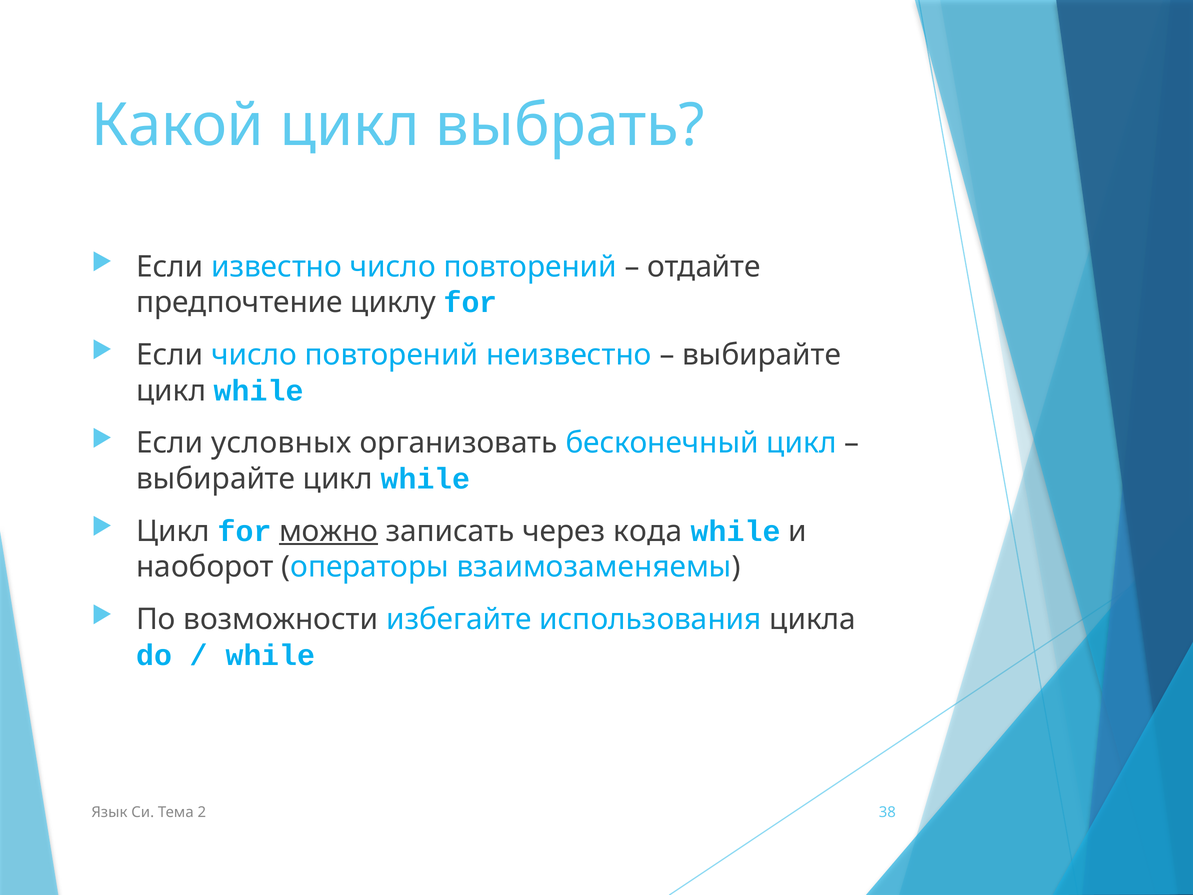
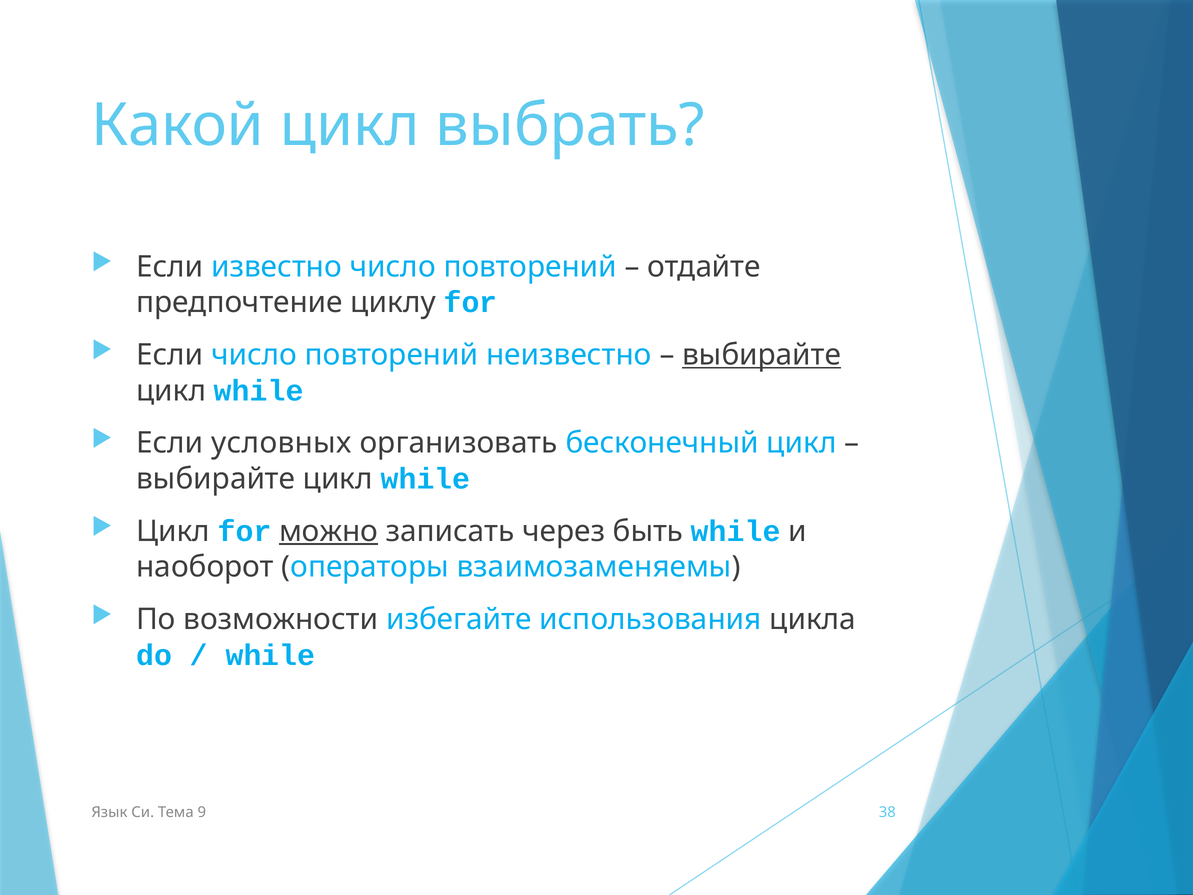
выбирайте at (762, 355) underline: none -> present
кода: кода -> быть
2: 2 -> 9
